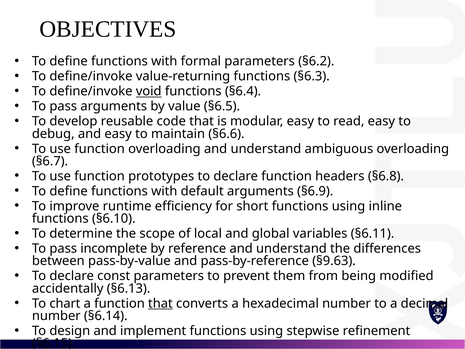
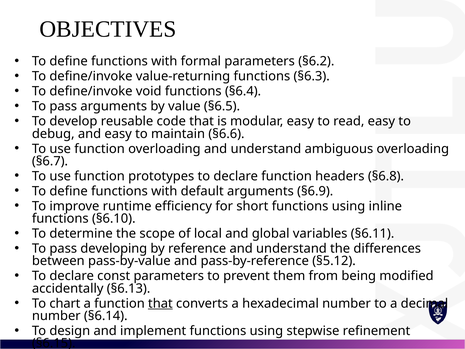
void underline: present -> none
incomplete: incomplete -> developing
§9.63: §9.63 -> §5.12
